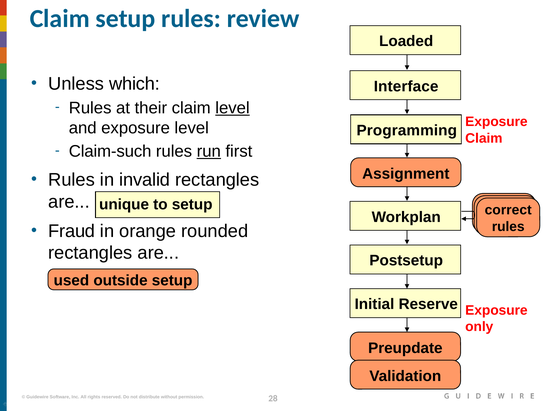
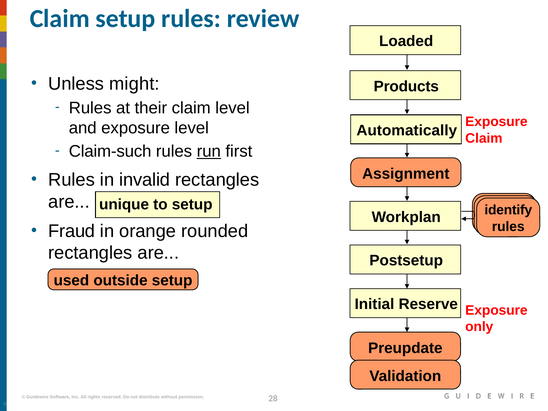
which: which -> might
Interface: Interface -> Products
level at (232, 108) underline: present -> none
Programming: Programming -> Automatically
correct: correct -> identify
